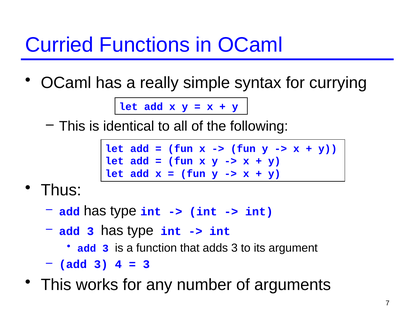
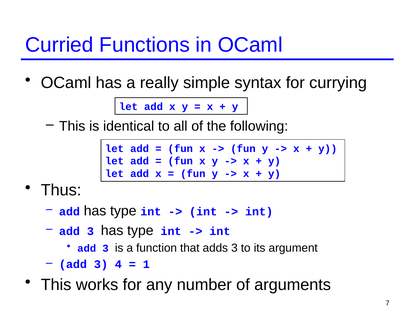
3 at (146, 264): 3 -> 1
